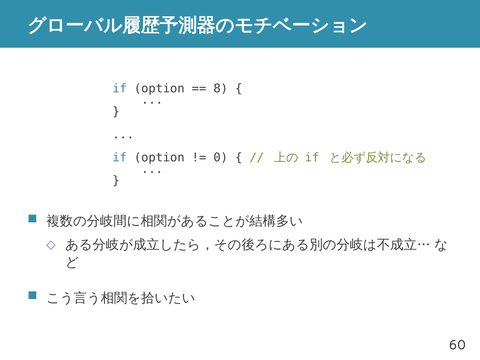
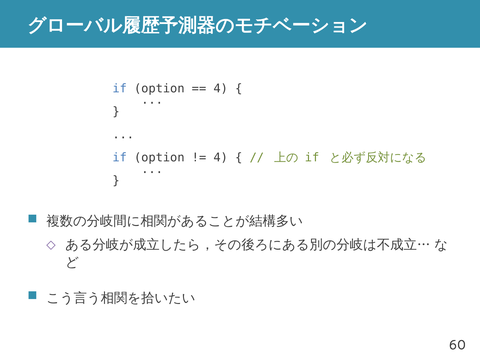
8 at (221, 88): 8 -> 4
0 at (221, 158): 0 -> 4
